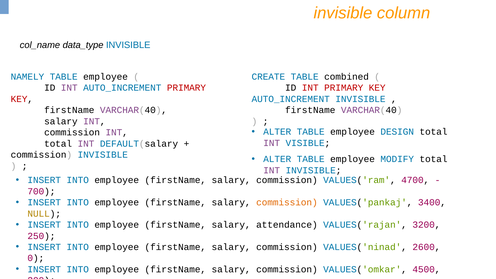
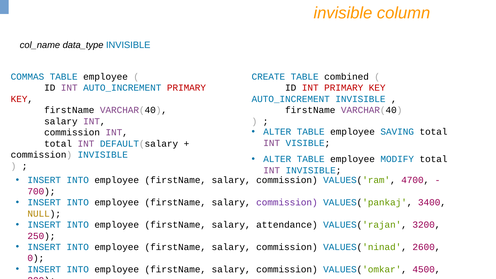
NAMELY: NAMELY -> COMMAS
DESIGN: DESIGN -> SAVING
commission at (287, 202) colour: orange -> purple
